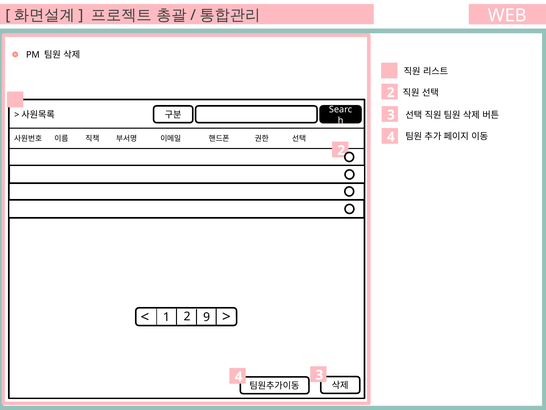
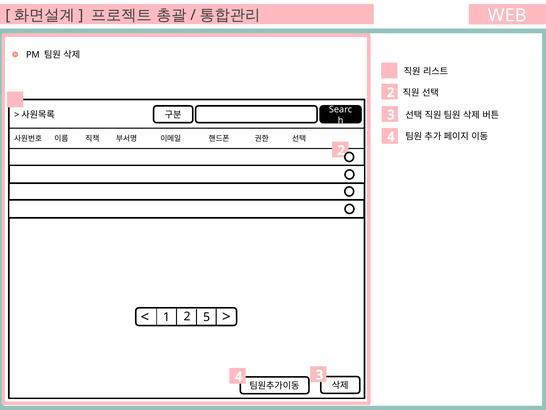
9: 9 -> 5
